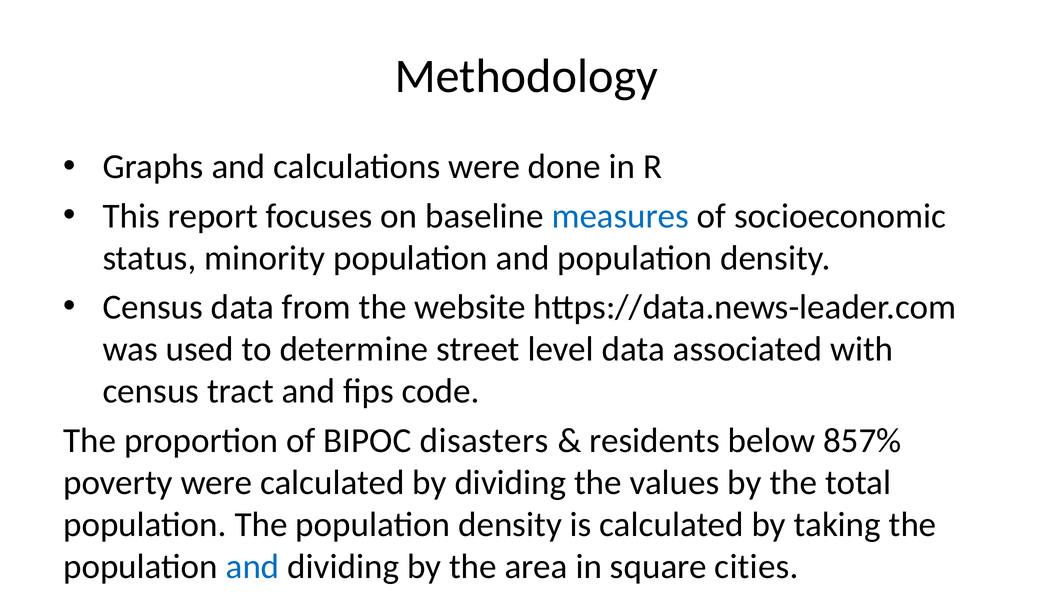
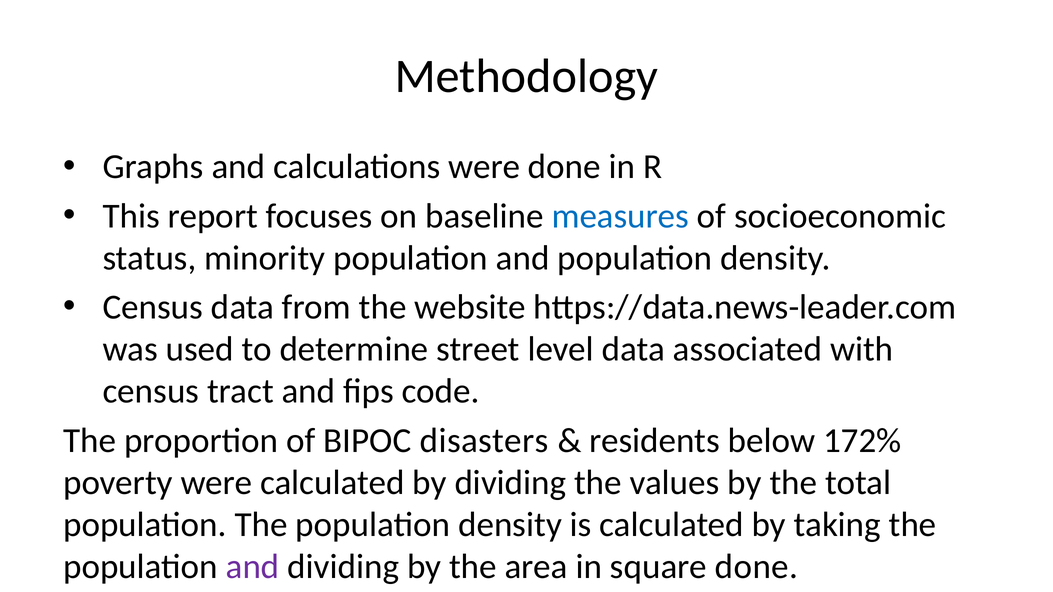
857%: 857% -> 172%
and at (253, 567) colour: blue -> purple
square cities: cities -> done
